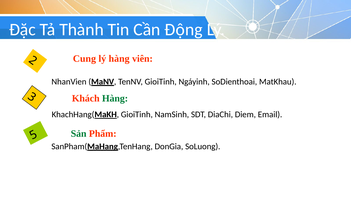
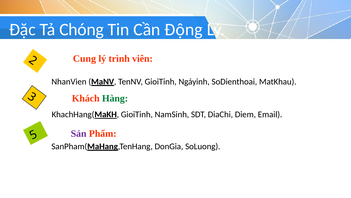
Thành: Thành -> Chóng
lý hàng: hàng -> trình
Sản colour: green -> purple
